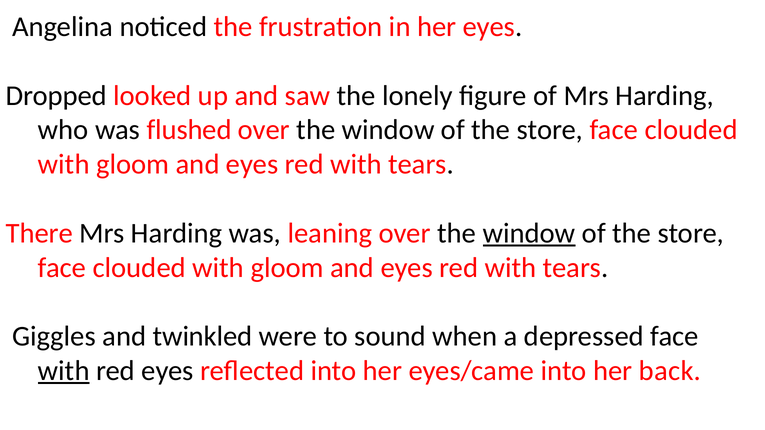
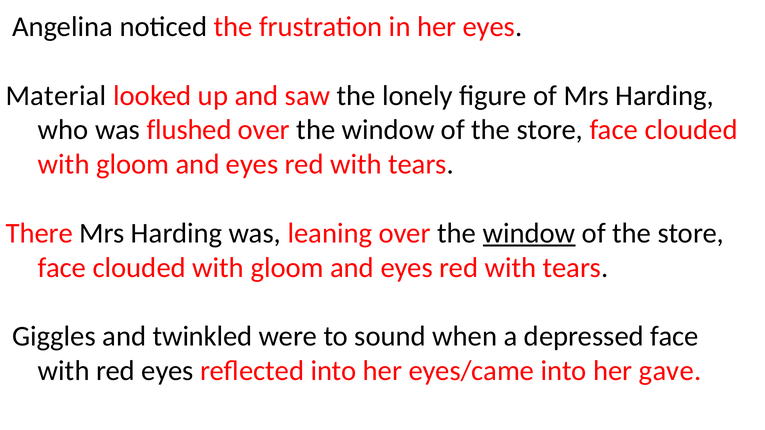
Dropped: Dropped -> Material
with at (64, 371) underline: present -> none
back: back -> gave
